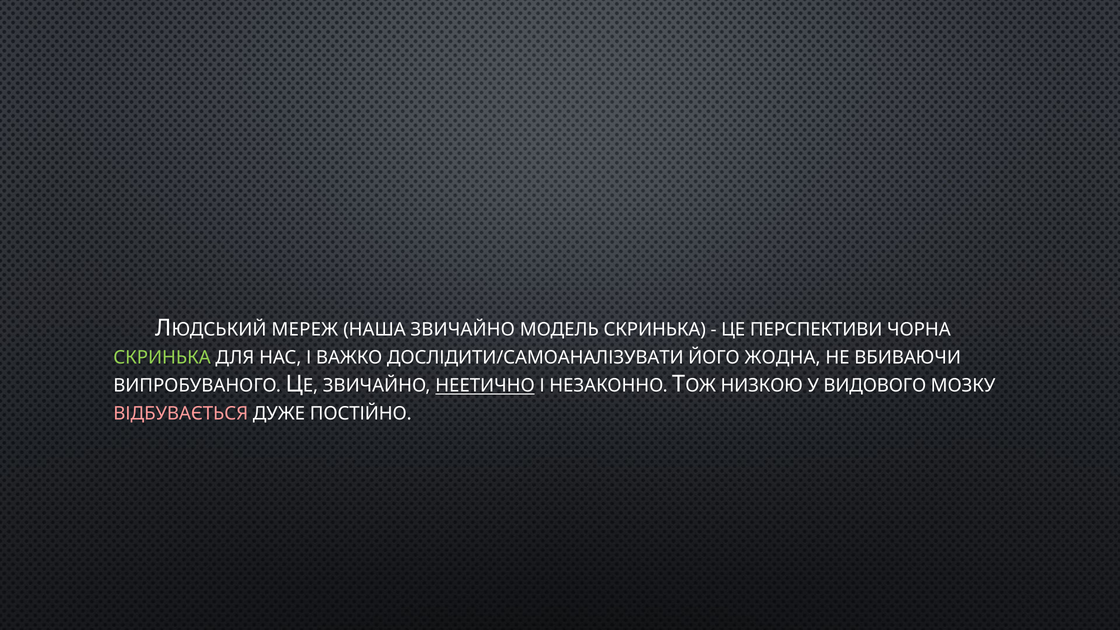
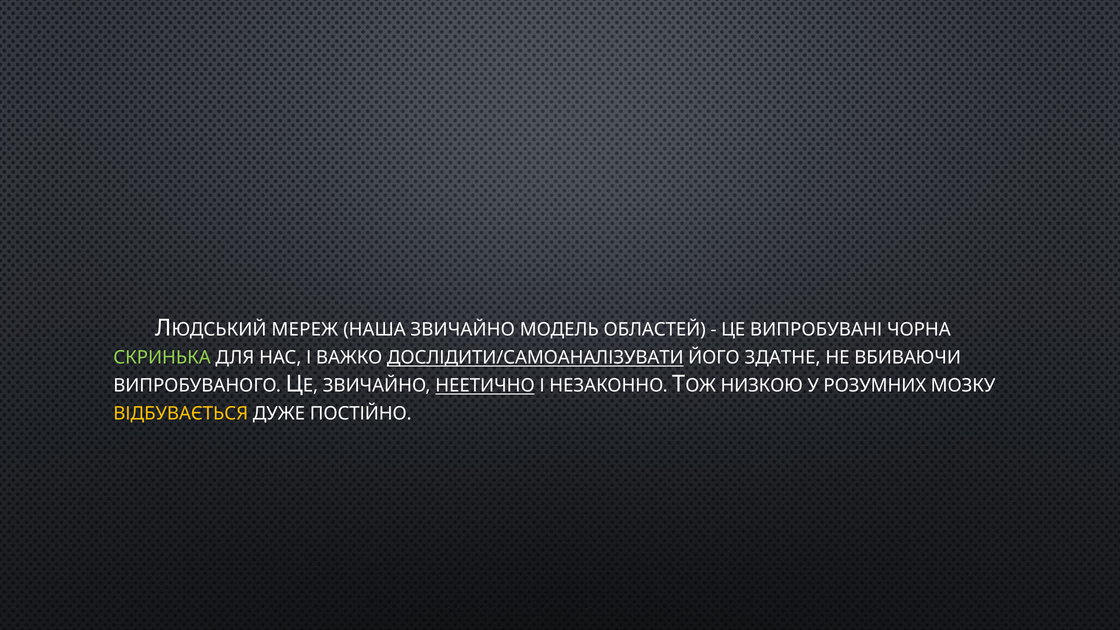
МОДЕЛЬ СКРИНЬКА: СКРИНЬКА -> ОБЛАСТЕЙ
ПЕРСПЕКТИВИ: ПЕРСПЕКТИВИ -> ВИПРОБУВАНІ
ДОСЛІДИТИ/САМОАНАЛІЗУВАТИ underline: none -> present
ЖОДНА: ЖОДНА -> ЗДАТНЕ
ВИДОВОГО: ВИДОВОГО -> РОЗУМНИХ
ВІДБУВАЄТЬСЯ colour: pink -> yellow
